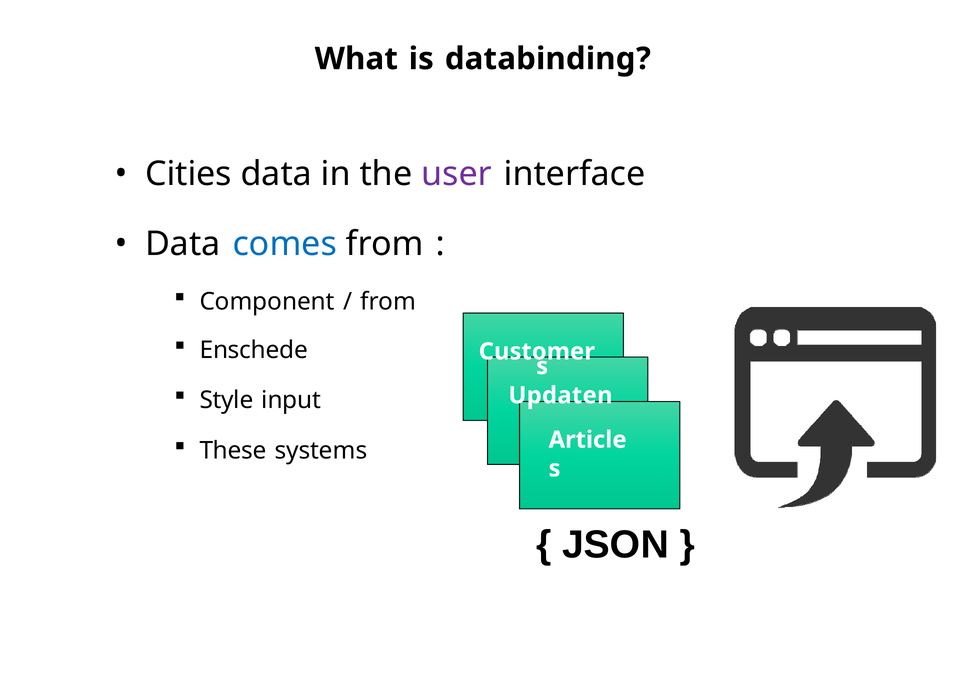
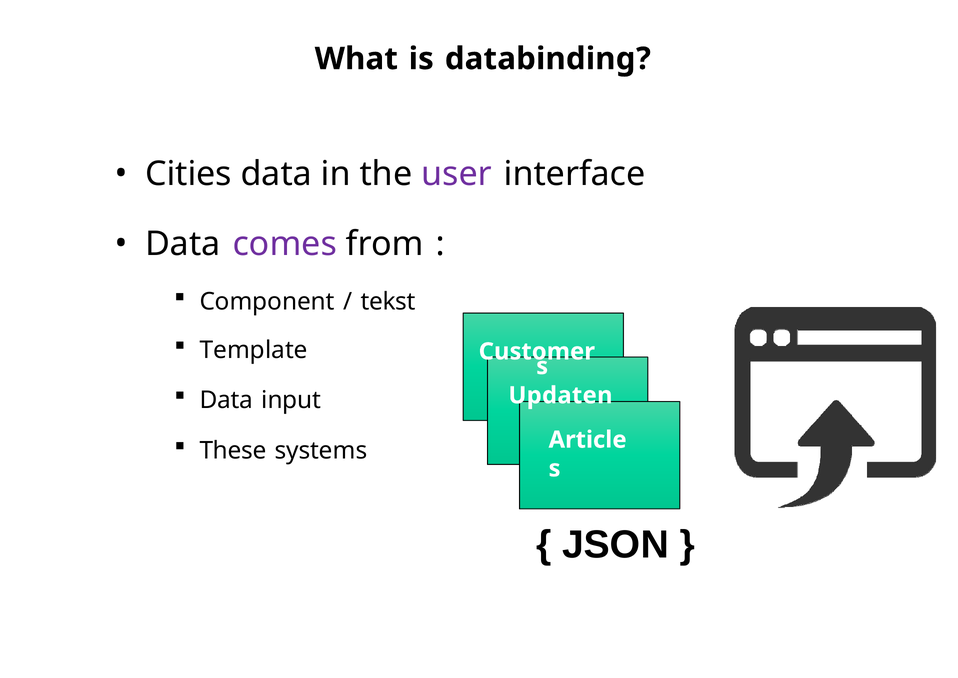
comes colour: blue -> purple
from at (388, 302): from -> tekst
Enschede: Enschede -> Template
Style at (226, 400): Style -> Data
